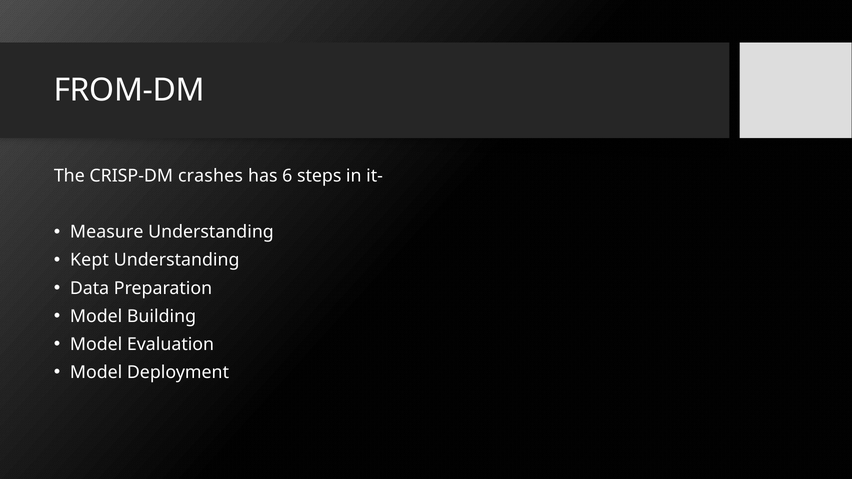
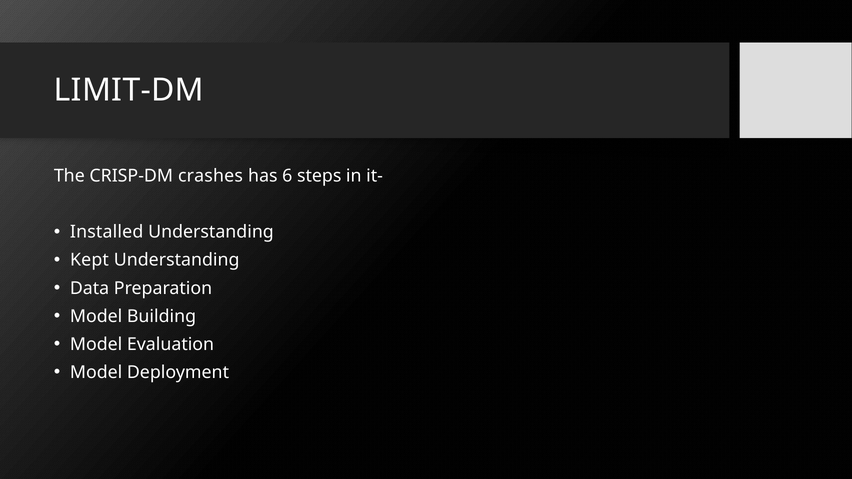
FROM-DM: FROM-DM -> LIMIT-DM
Measure: Measure -> Installed
